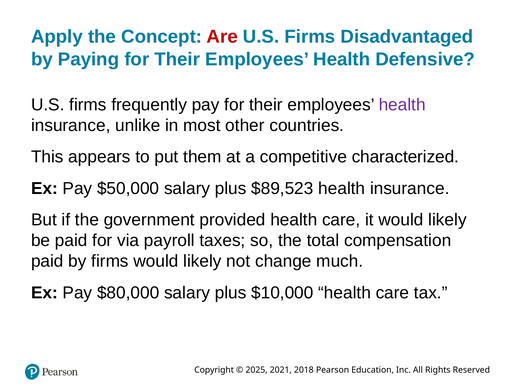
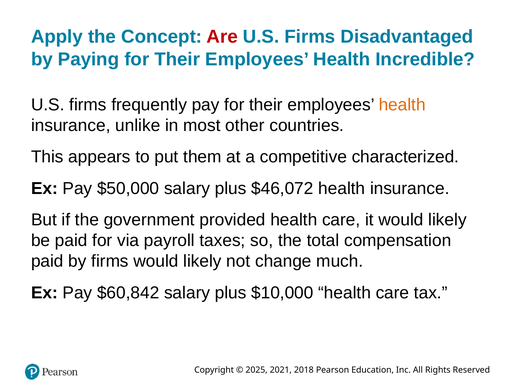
Defensive: Defensive -> Incredible
health at (402, 105) colour: purple -> orange
$89,523: $89,523 -> $46,072
$80,000: $80,000 -> $60,842
